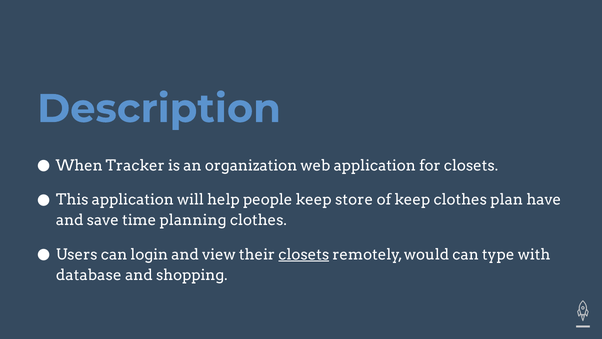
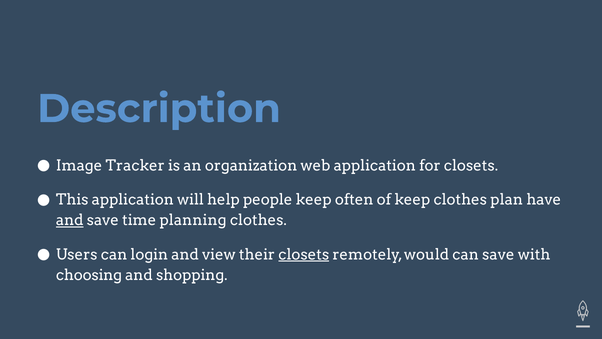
When: When -> Image
store: store -> often
and at (70, 220) underline: none -> present
can type: type -> save
database: database -> choosing
